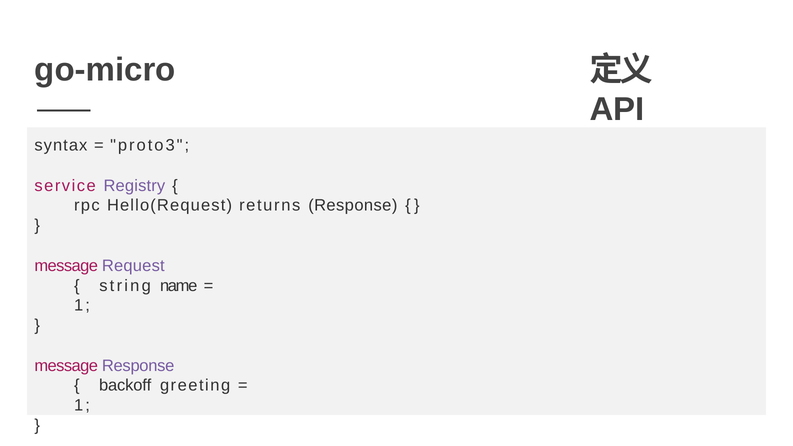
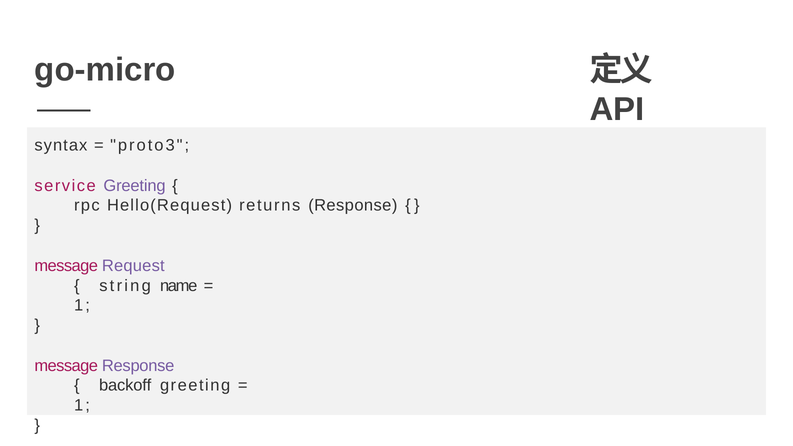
service Registry: Registry -> Greeting
